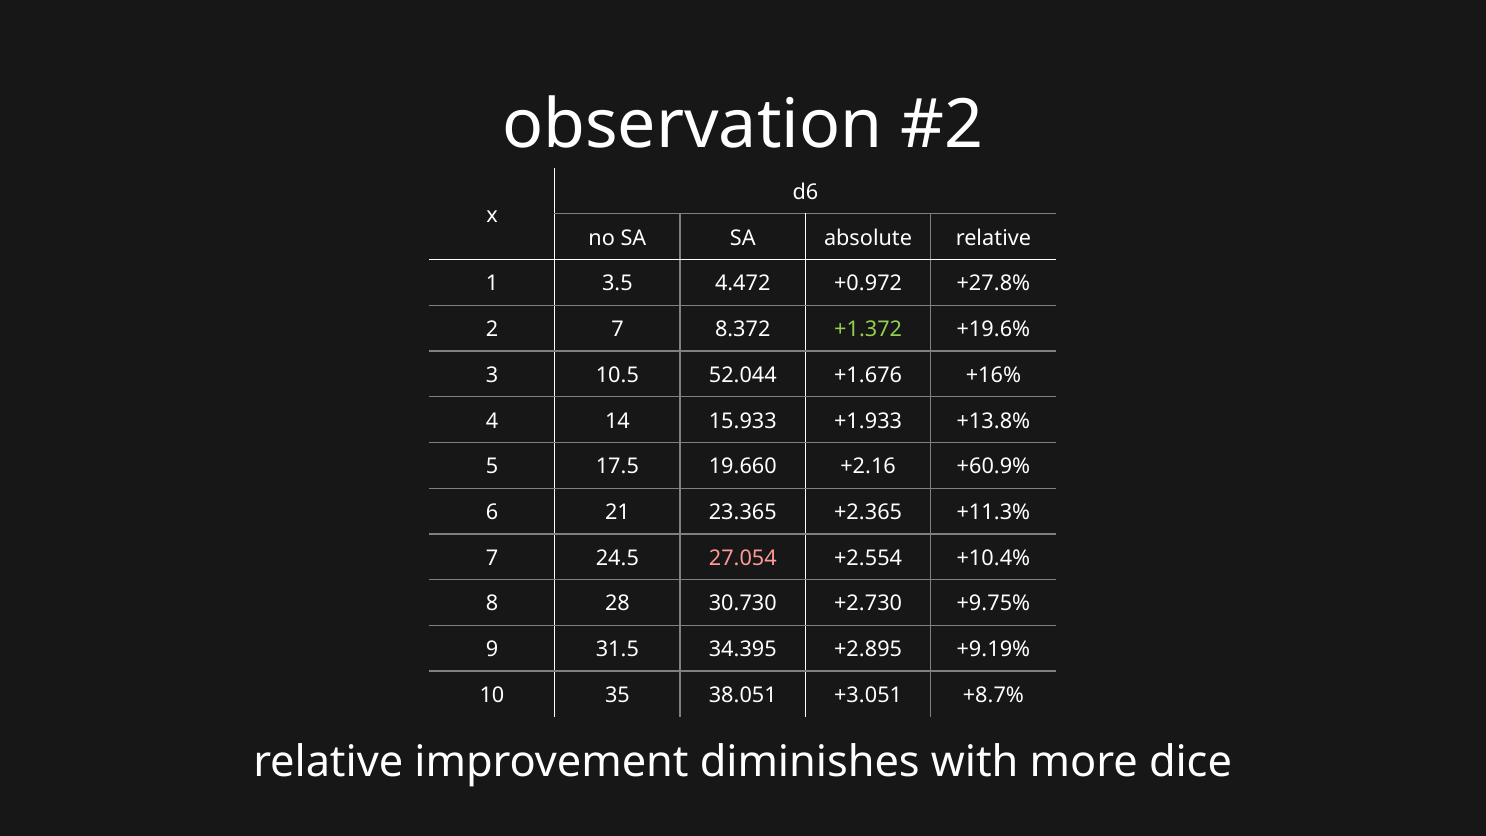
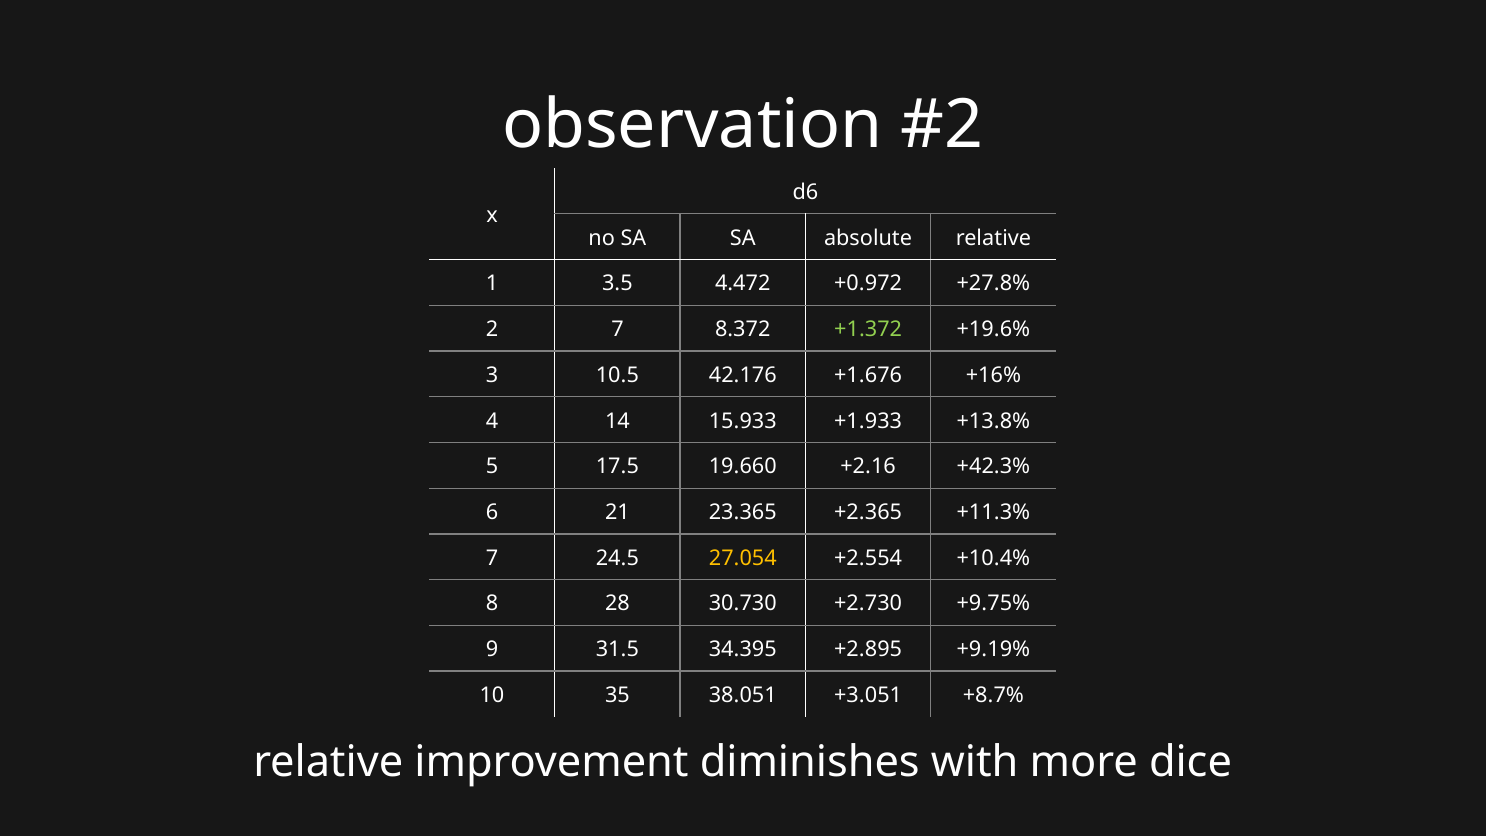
52.044: 52.044 -> 42.176
+60.9%: +60.9% -> +42.3%
27.054 colour: pink -> yellow
